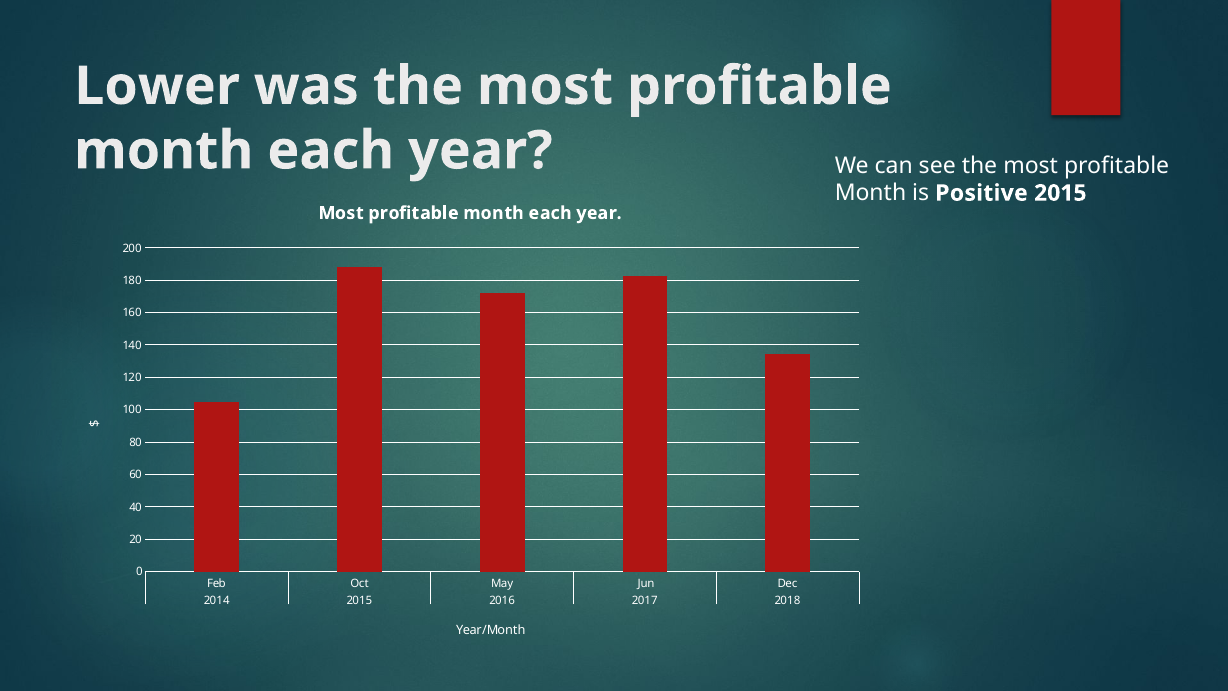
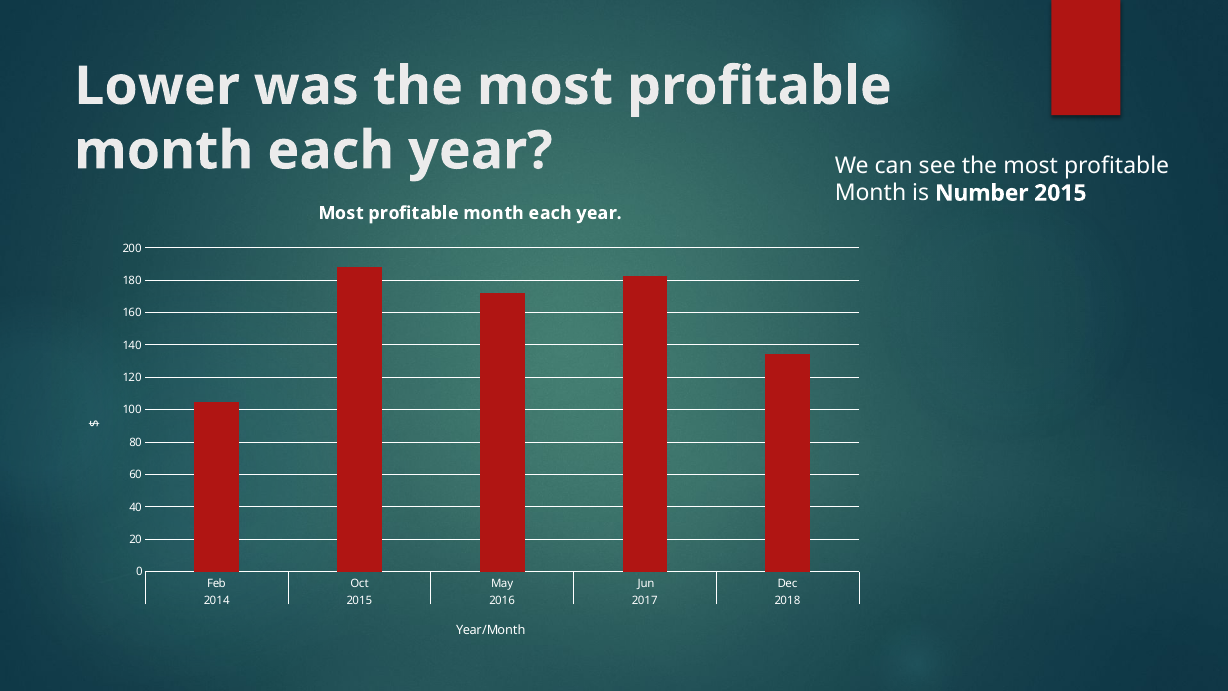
Positive: Positive -> Number
